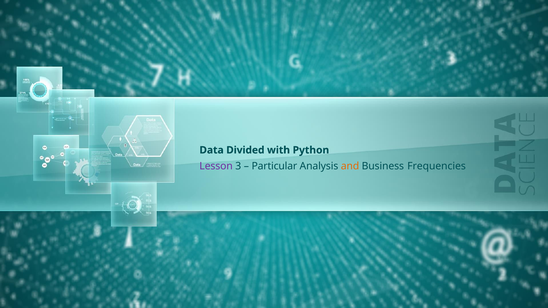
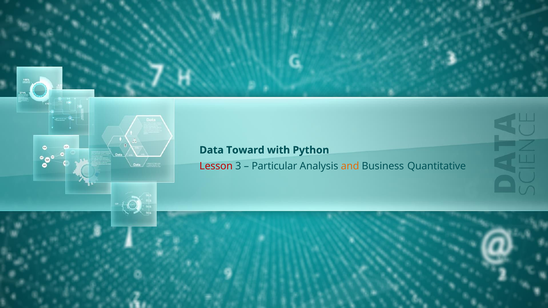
Divided: Divided -> Toward
Lesson colour: purple -> red
Frequencies: Frequencies -> Quantitative
